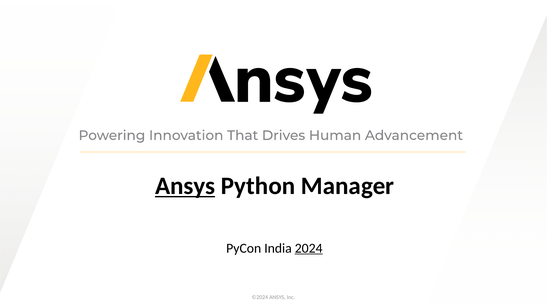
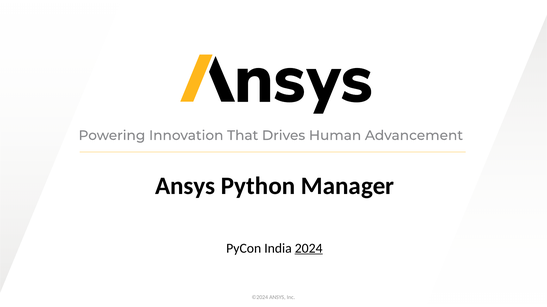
Ansys at (185, 186) underline: present -> none
